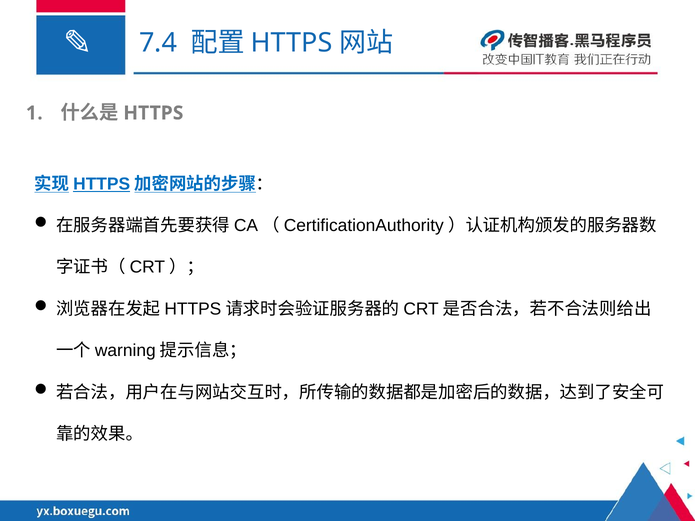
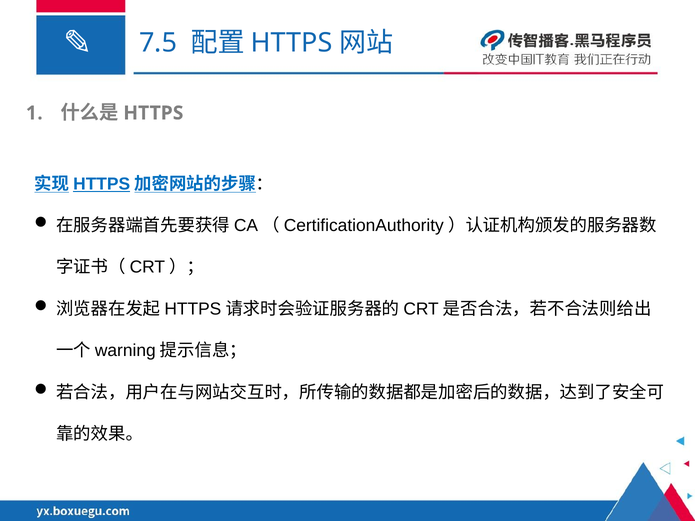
7.4: 7.4 -> 7.5
